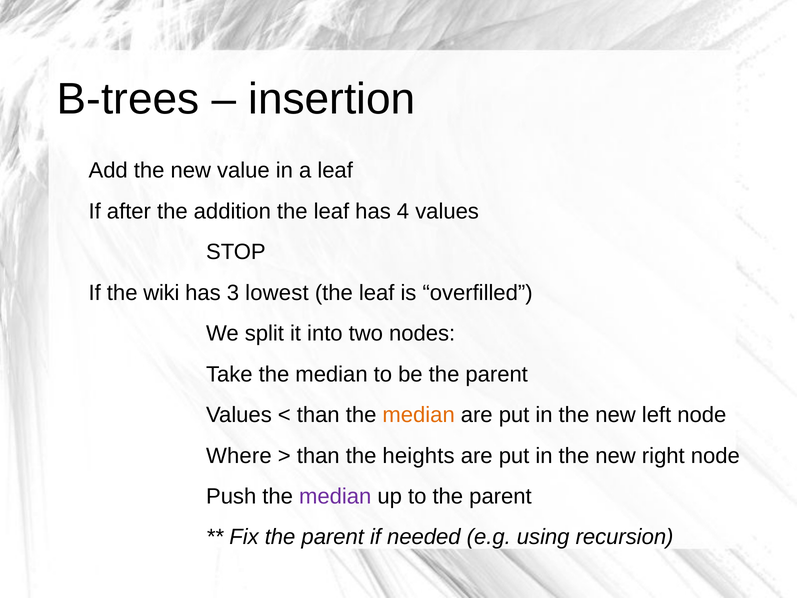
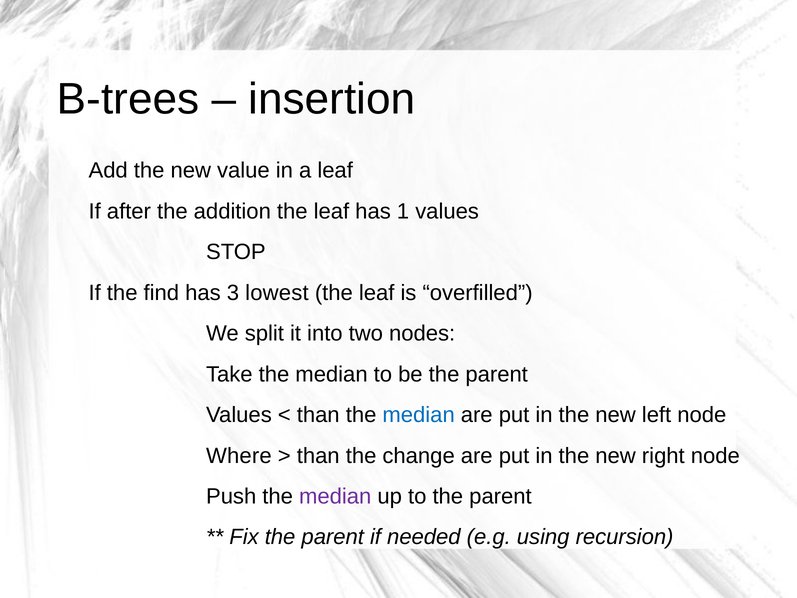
4: 4 -> 1
wiki: wiki -> find
median at (419, 415) colour: orange -> blue
heights: heights -> change
